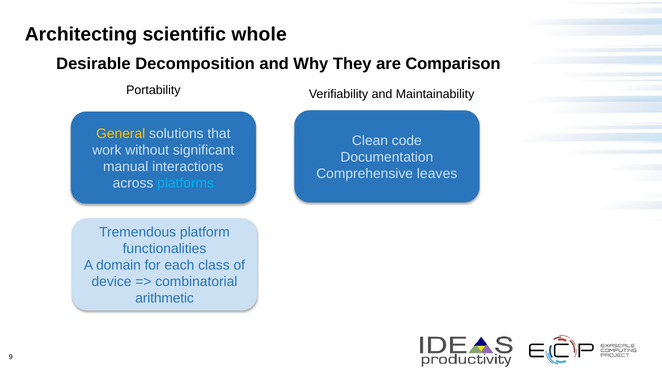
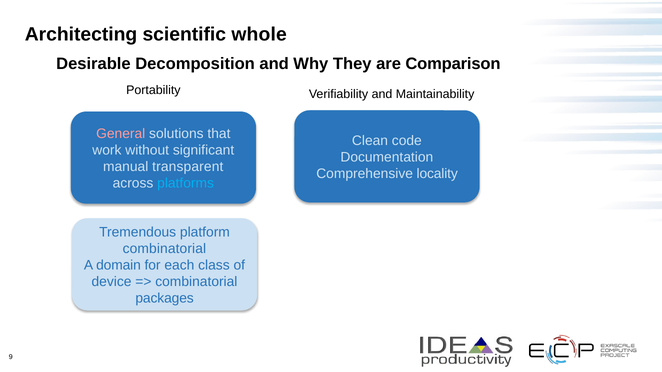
General colour: yellow -> pink
interactions: interactions -> transparent
leaves: leaves -> locality
functionalities at (164, 249): functionalities -> combinatorial
arithmetic: arithmetic -> packages
